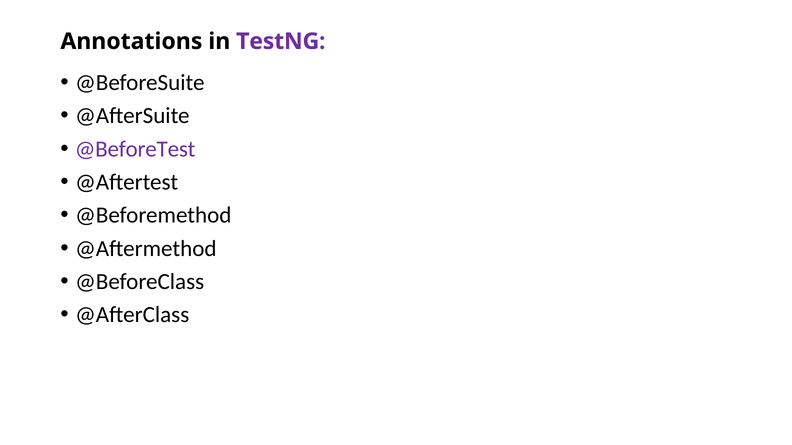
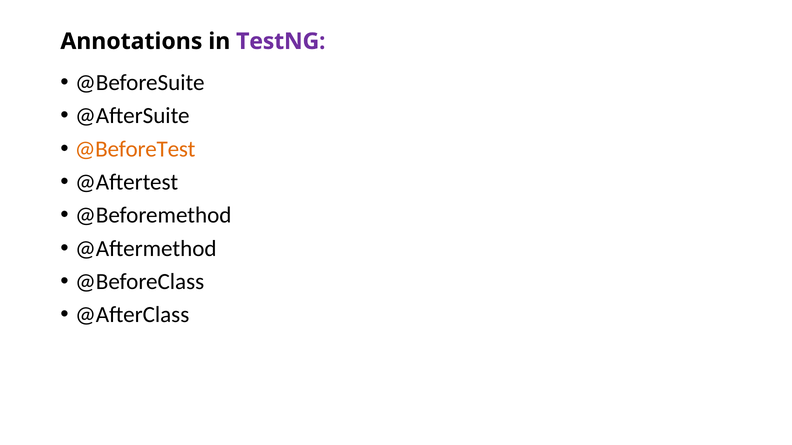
@BeforeTest colour: purple -> orange
